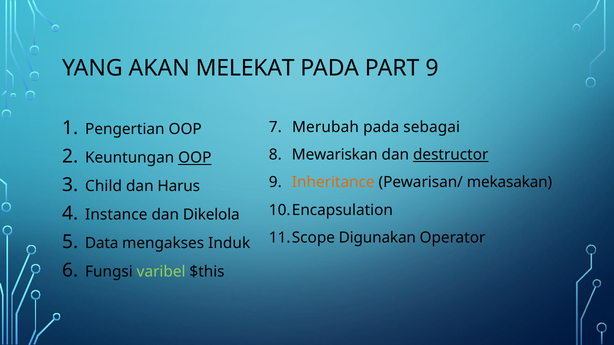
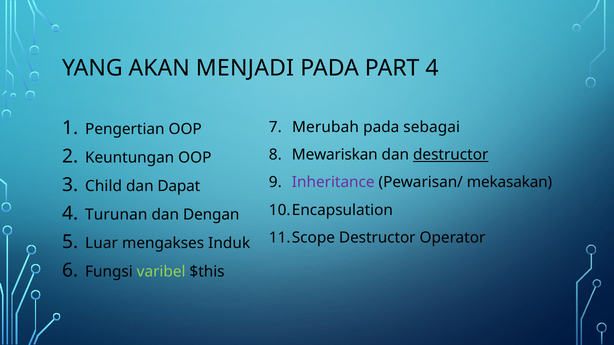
MELEKAT: MELEKAT -> MENJADI
PART 9: 9 -> 4
OOP at (195, 158) underline: present -> none
Inheritance colour: orange -> purple
Harus: Harus -> Dapat
Instance: Instance -> Turunan
Dikelola: Dikelola -> Dengan
Digunakan at (377, 238): Digunakan -> Destructor
Data: Data -> Luar
